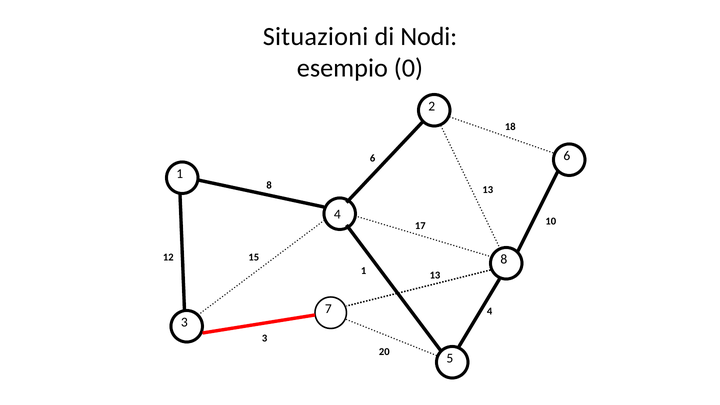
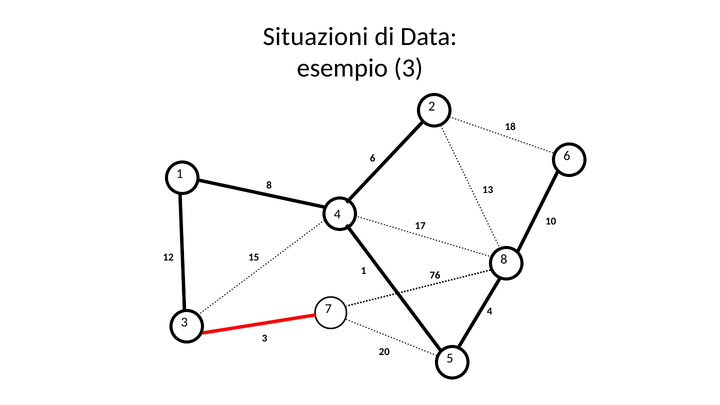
Nodi: Nodi -> Data
esempio 0: 0 -> 3
1 13: 13 -> 76
